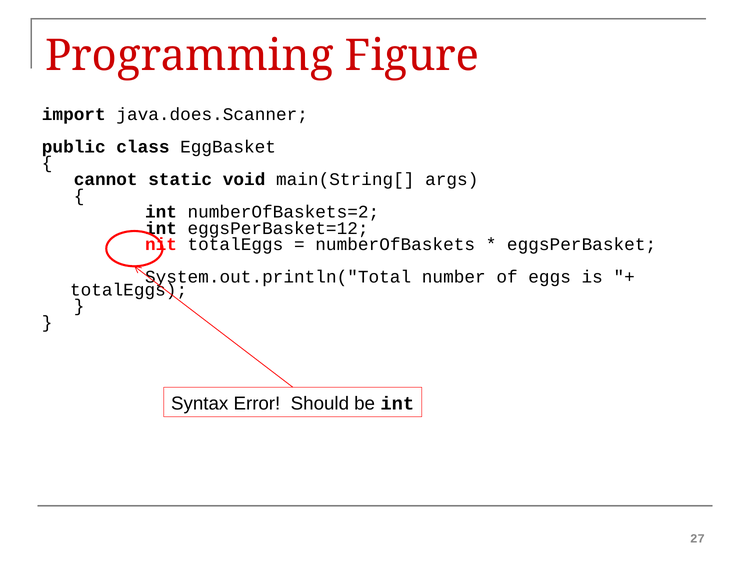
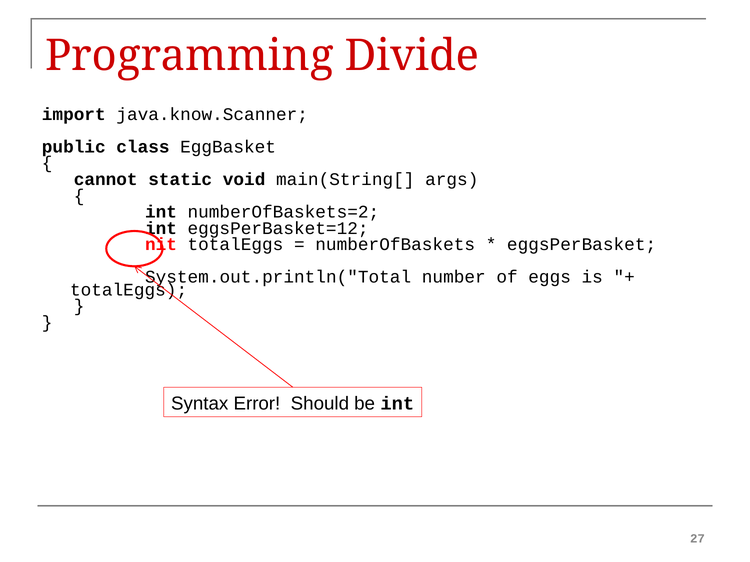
Figure: Figure -> Divide
java.does.Scanner: java.does.Scanner -> java.know.Scanner
